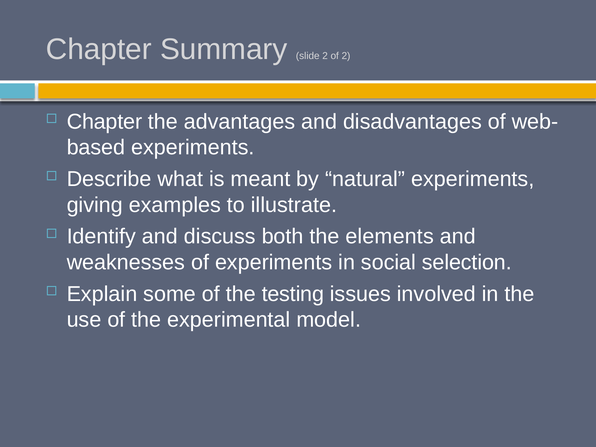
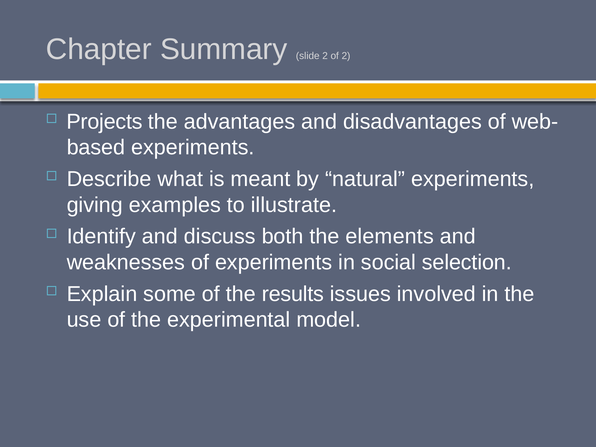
Chapter at (104, 122): Chapter -> Projects
testing: testing -> results
